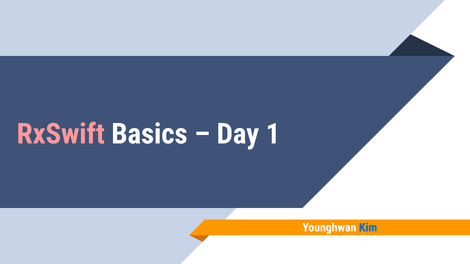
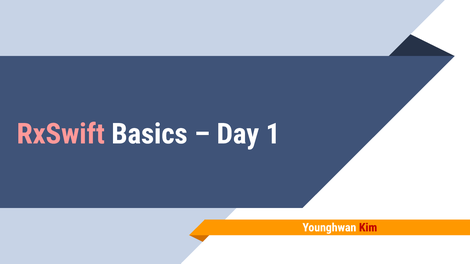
Kim colour: blue -> red
